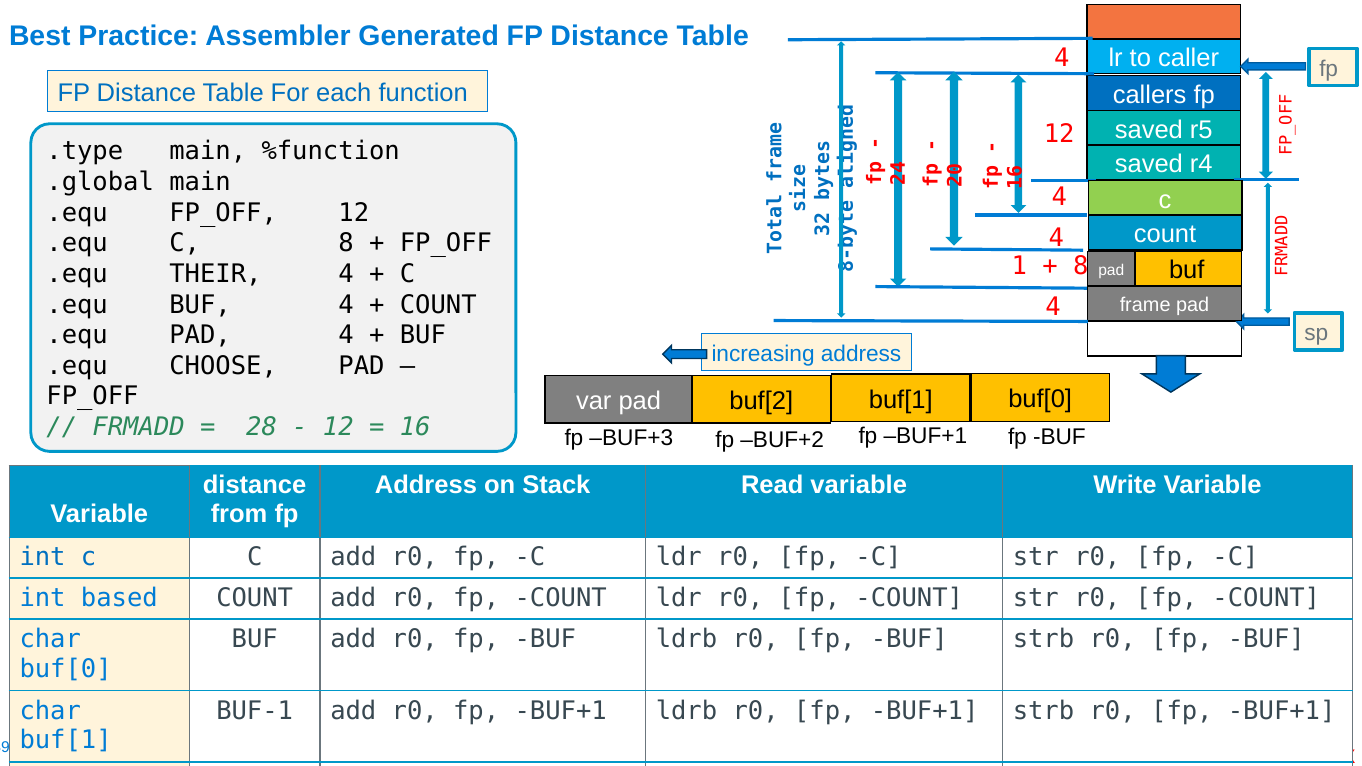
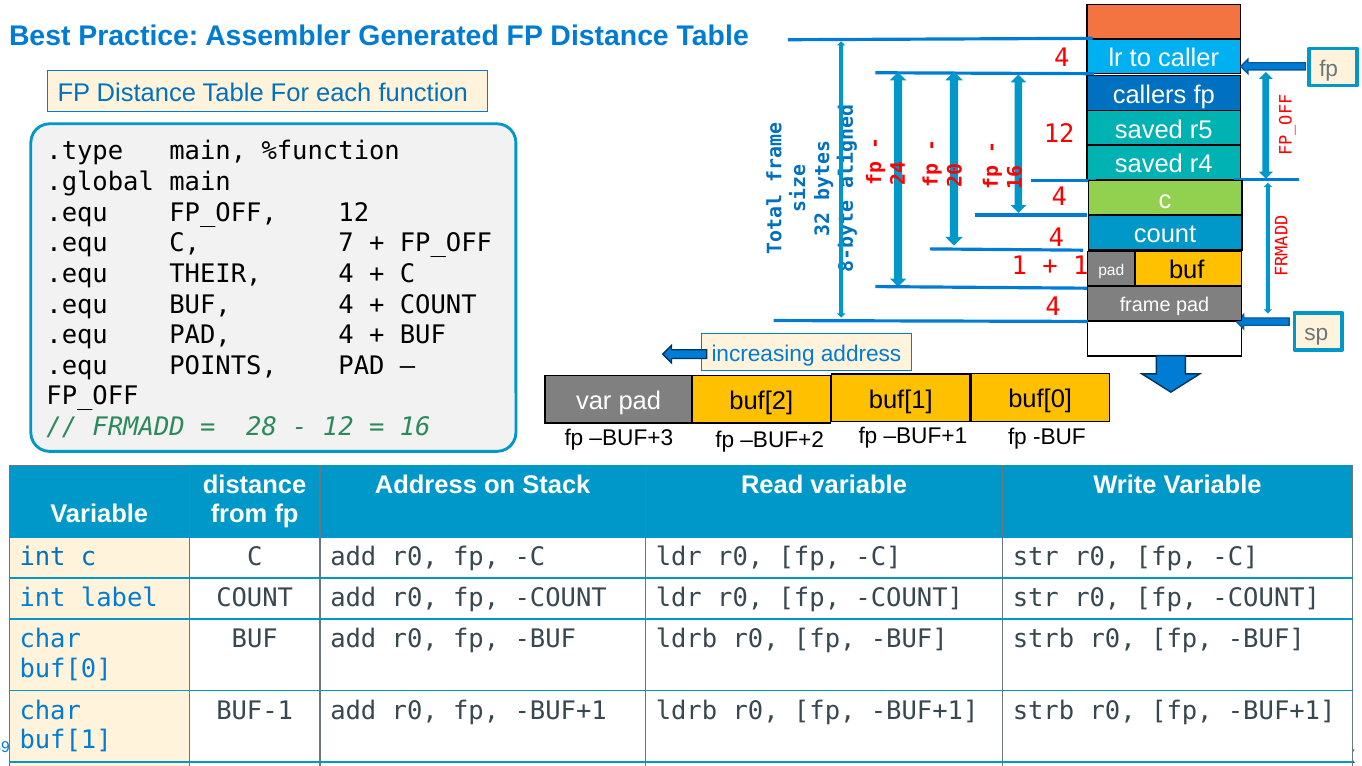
C 8: 8 -> 7
8 at (1081, 266): 8 -> 1
CHOOSE: CHOOSE -> POINTS
based: based -> label
